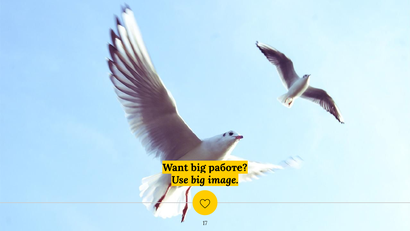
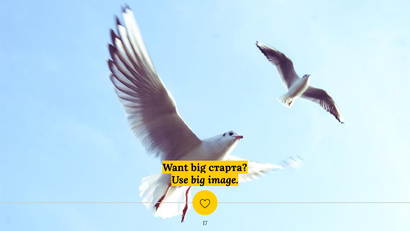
работе: работе -> старта
